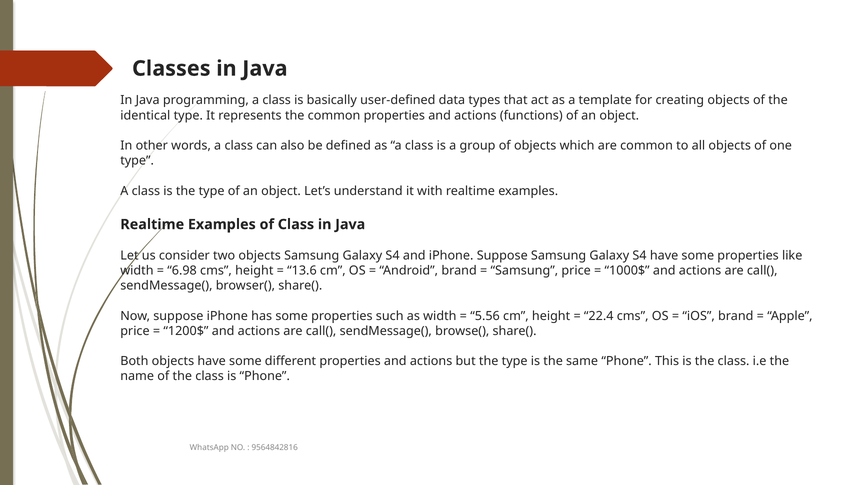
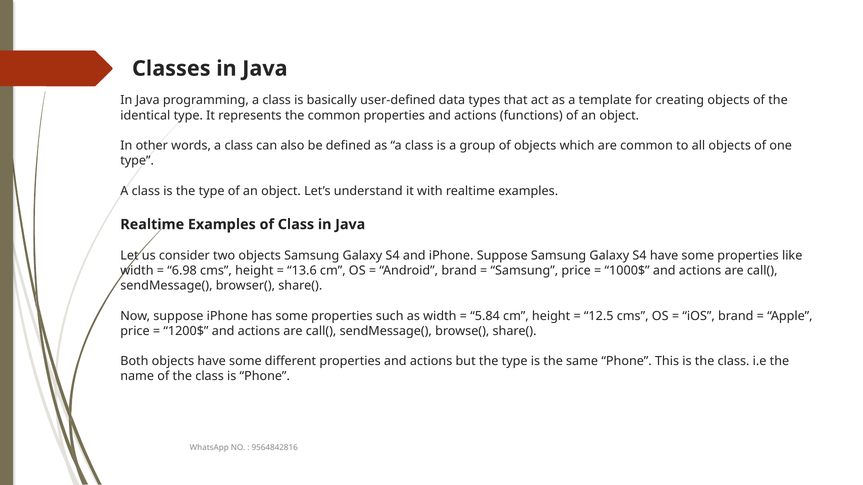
5.56: 5.56 -> 5.84
22.4: 22.4 -> 12.5
